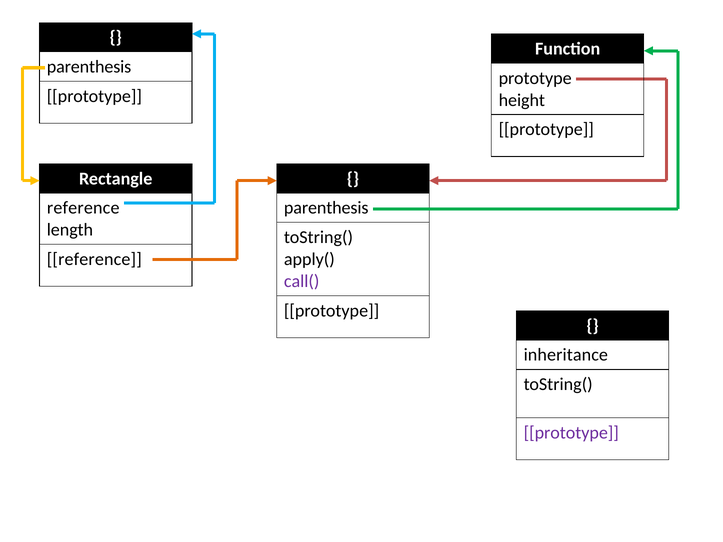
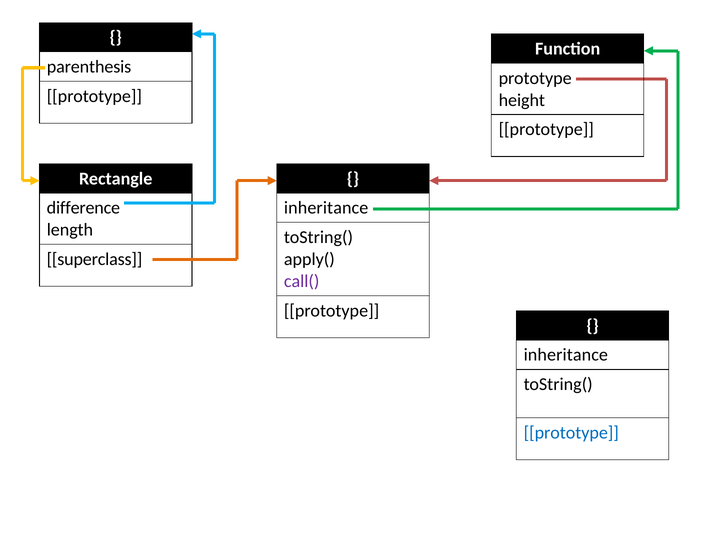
reference at (83, 208): reference -> difference
parenthesis at (326, 208): parenthesis -> inheritance
reference at (94, 259): reference -> superclass
prototype at (571, 433) colour: purple -> blue
